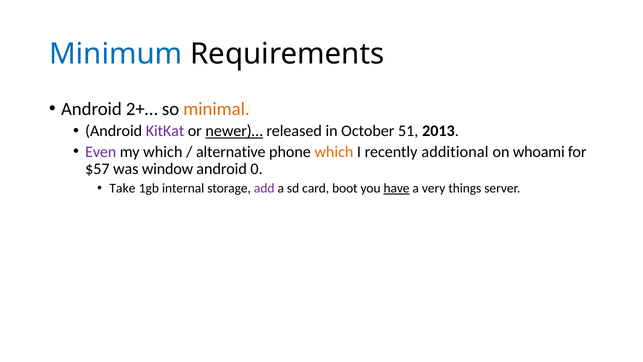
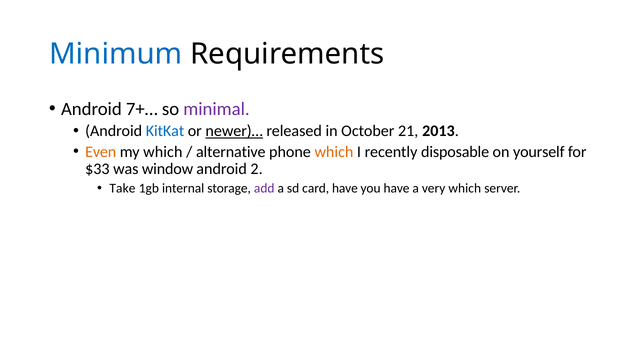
2+…: 2+… -> 7+…
minimal colour: orange -> purple
KitKat colour: purple -> blue
51: 51 -> 21
Even colour: purple -> orange
additional: additional -> disposable
whoami: whoami -> yourself
$57: $57 -> $33
0: 0 -> 2
card boot: boot -> have
have at (397, 188) underline: present -> none
very things: things -> which
